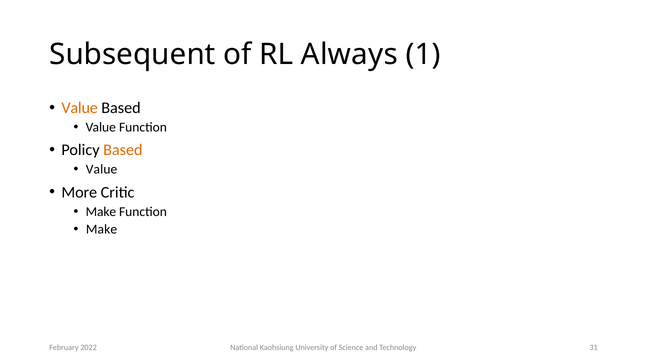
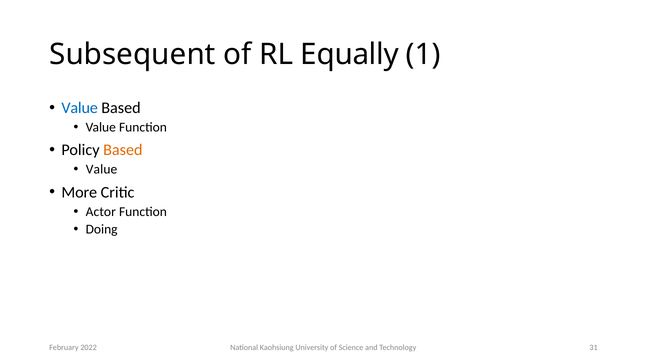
Always: Always -> Equally
Value at (80, 108) colour: orange -> blue
Make at (101, 212): Make -> Actor
Make at (102, 229): Make -> Doing
